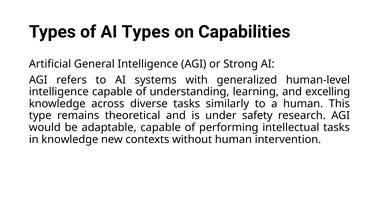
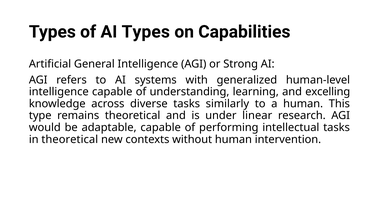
safety: safety -> linear
in knowledge: knowledge -> theoretical
